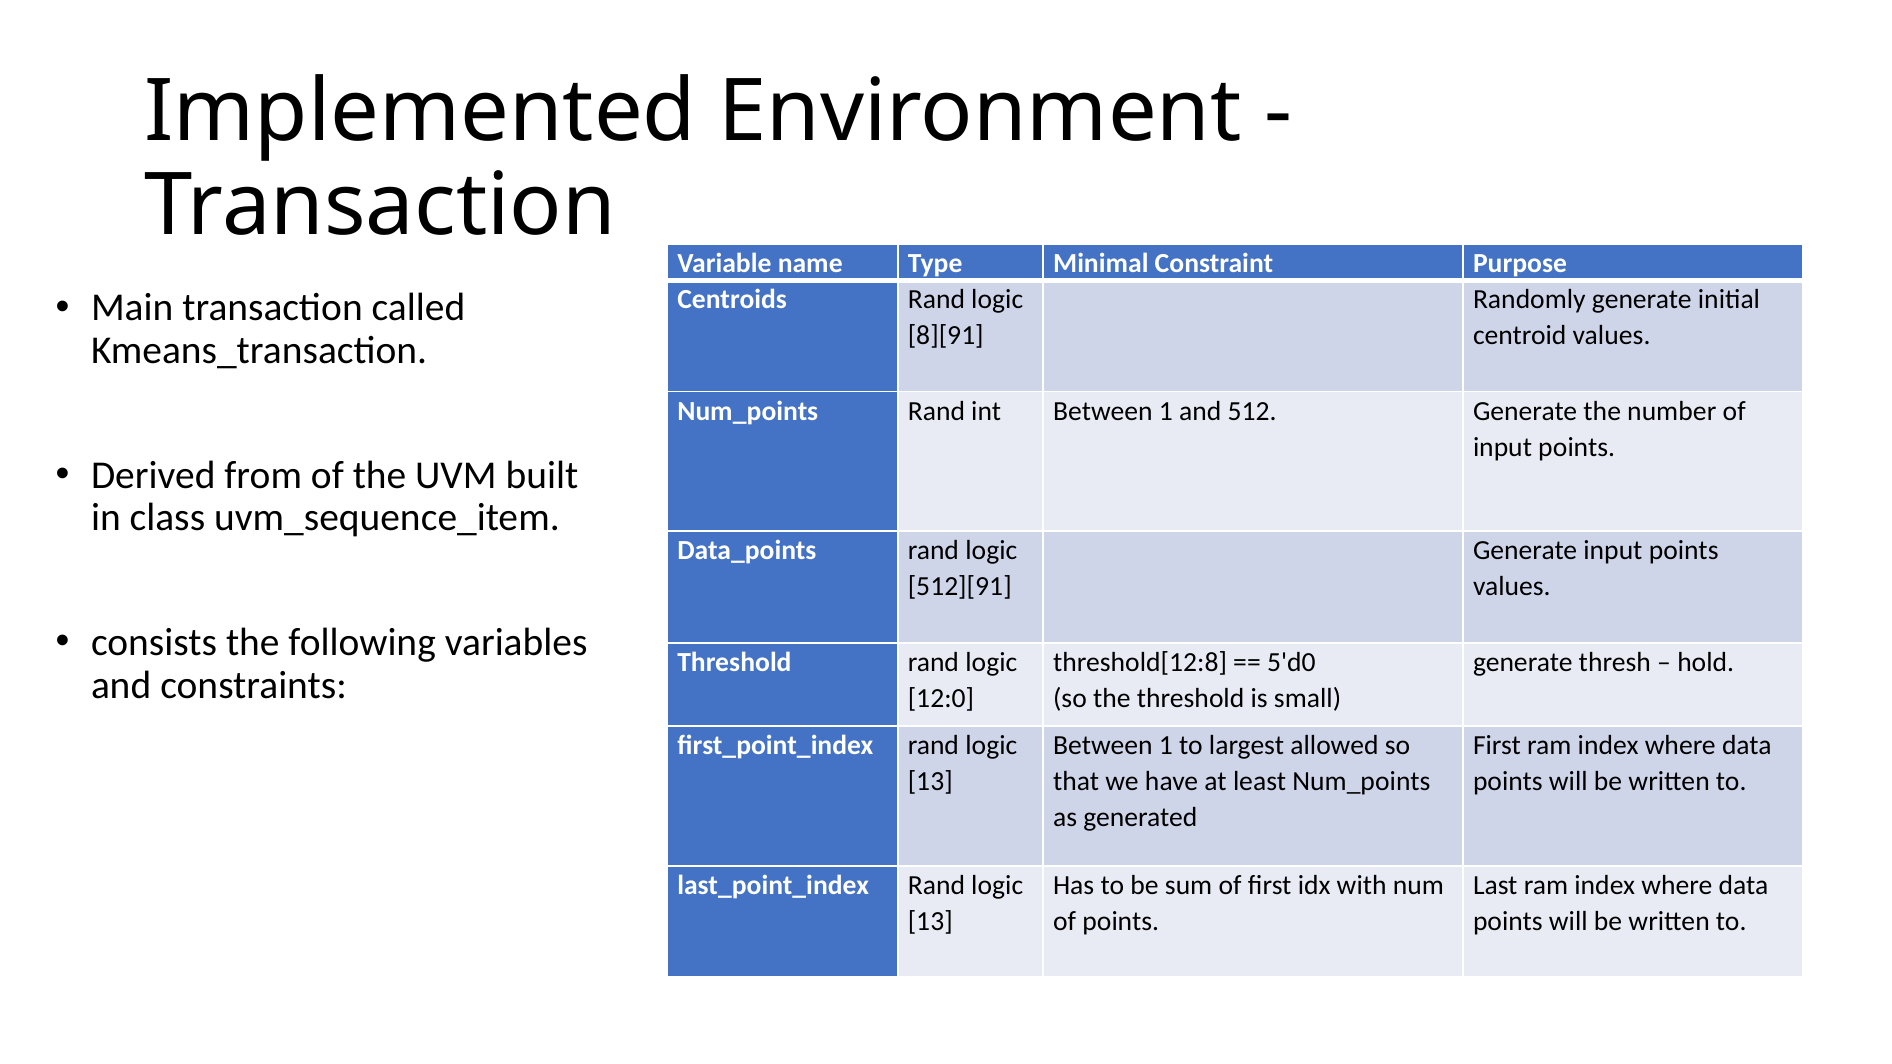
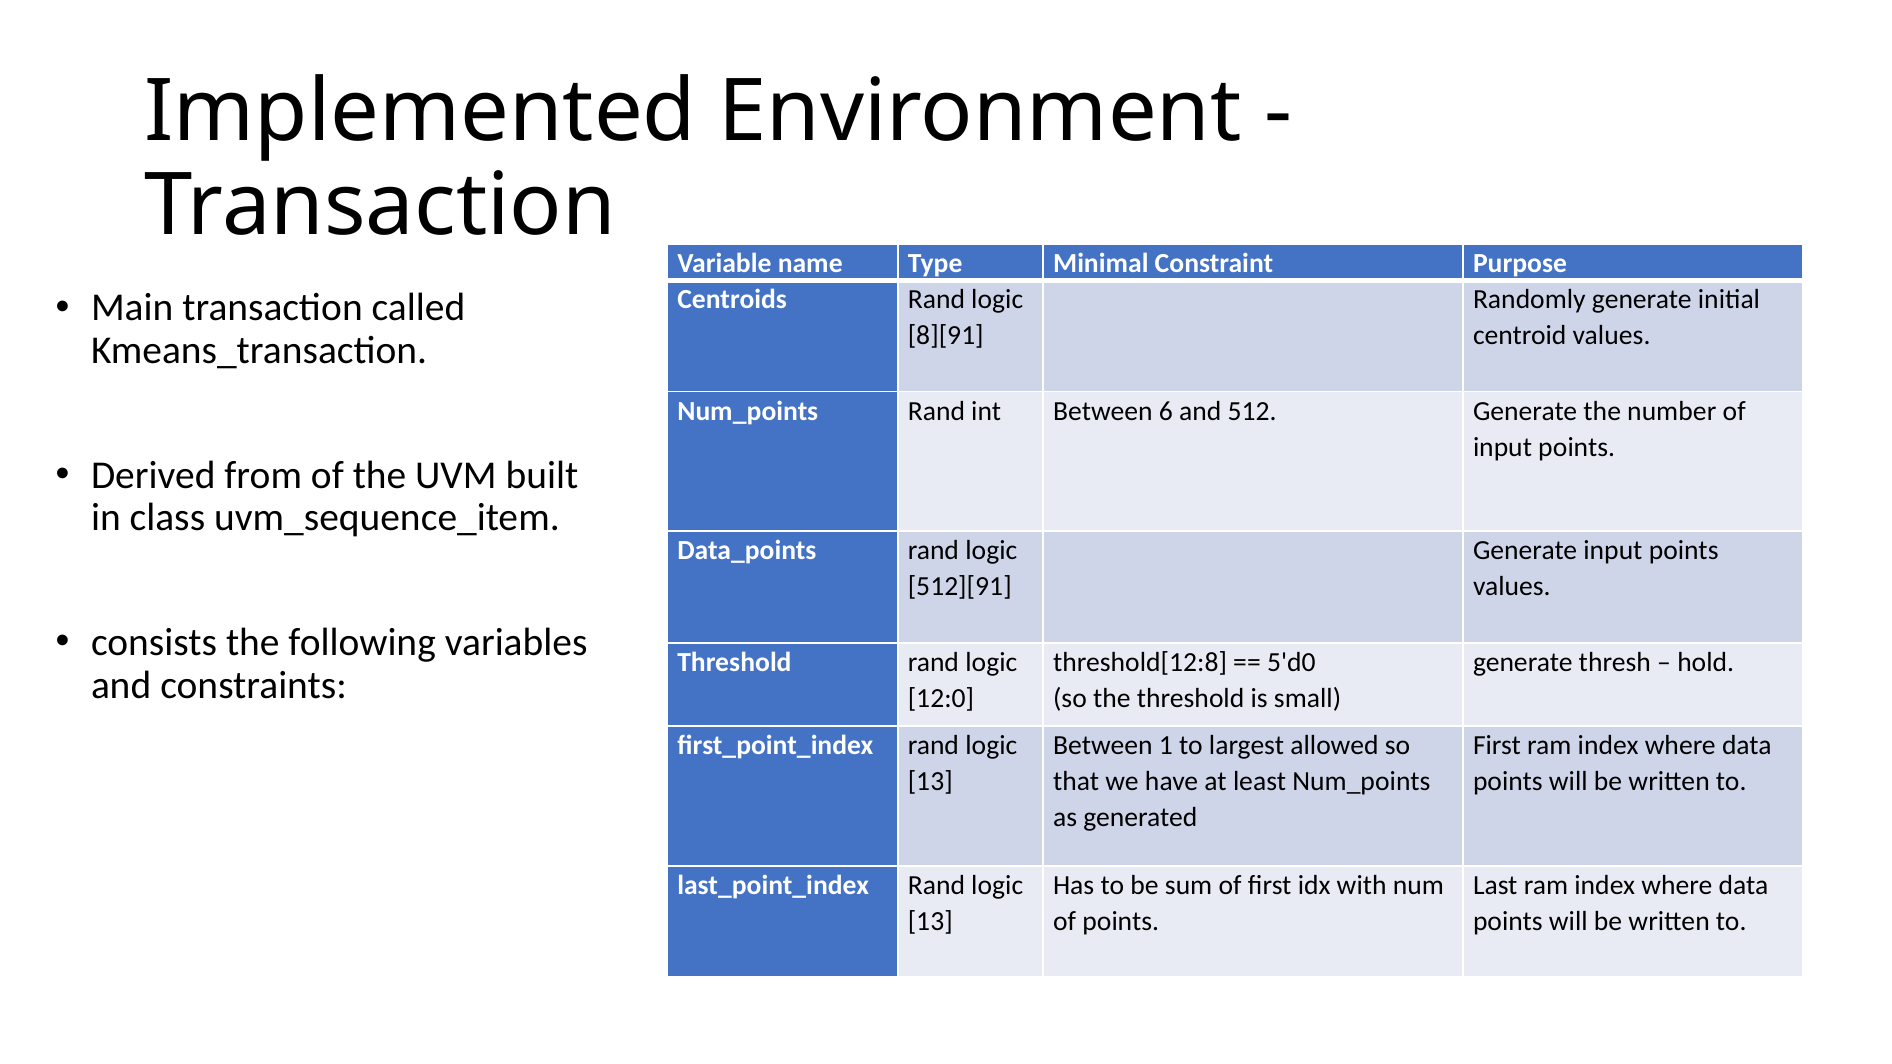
int Between 1: 1 -> 6
